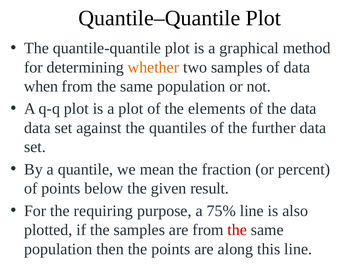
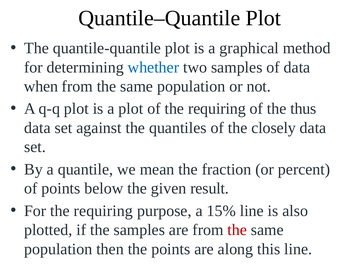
whether colour: orange -> blue
of the elements: elements -> requiring
the data: data -> thus
further: further -> closely
75%: 75% -> 15%
